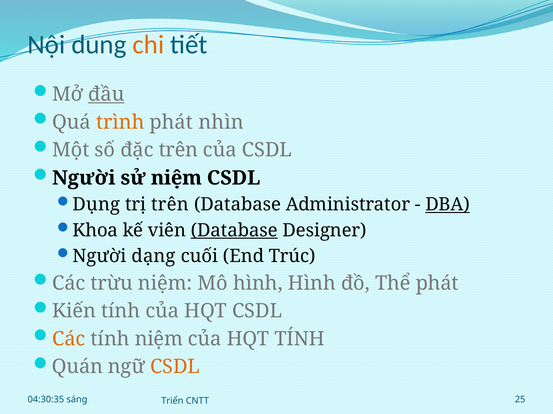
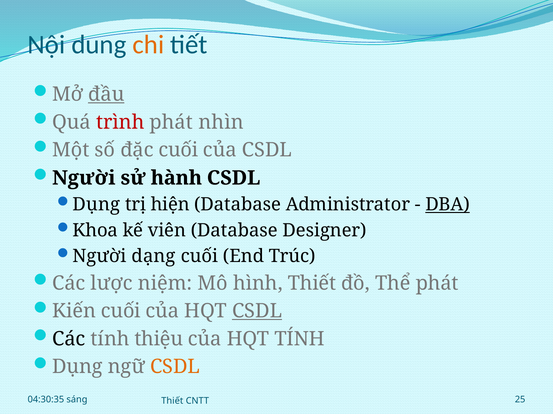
trình colour: orange -> red
đặc trên: trên -> cuối
sử niệm: niệm -> hành
trị trên: trên -> hiện
Database at (234, 231) underline: present -> none
trừu: trừu -> lược
hình Hình: Hình -> Thiết
Kiến tính: tính -> cuối
CSDL at (257, 312) underline: none -> present
Các at (69, 339) colour: orange -> black
tính niệm: niệm -> thiệu
Quán at (77, 367): Quán -> Dụng
Triển at (172, 402): Triển -> Thiết
